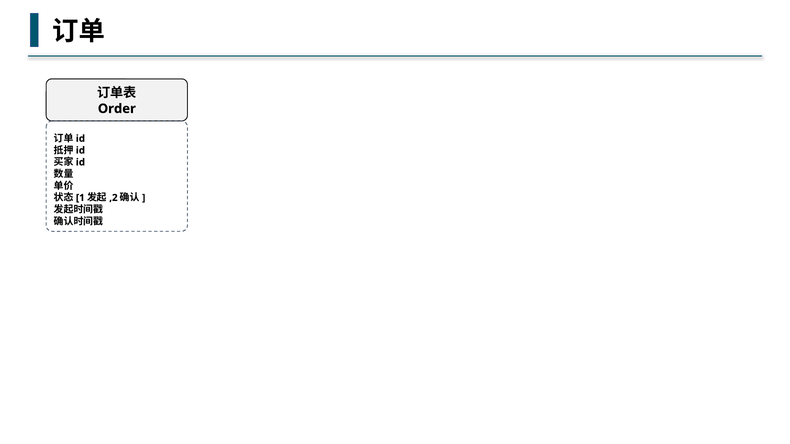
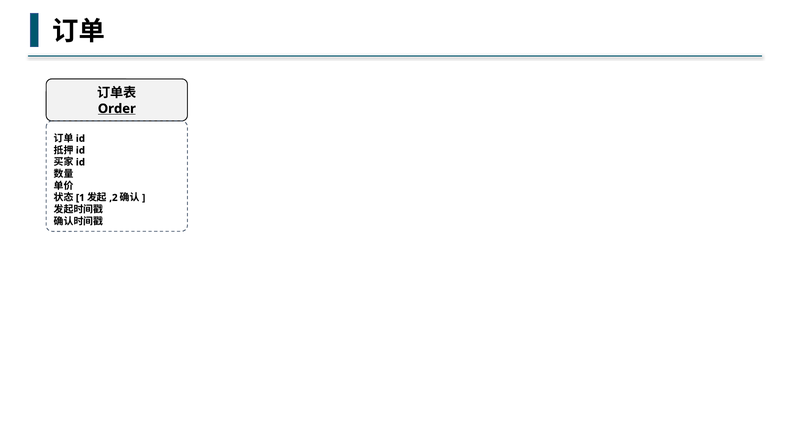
Order underline: none -> present
